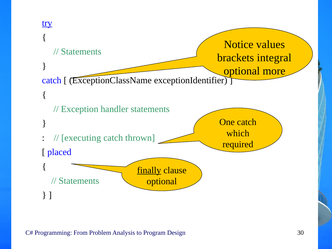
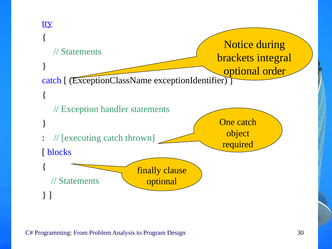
values: values -> during
more: more -> order
which: which -> object
placed: placed -> blocks
finally underline: present -> none
